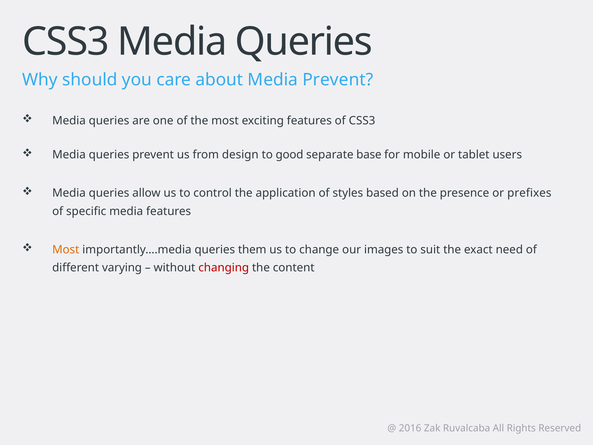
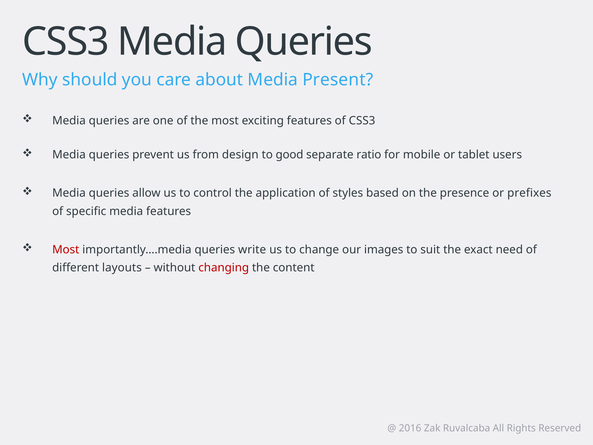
Media Prevent: Prevent -> Present
base: base -> ratio
Most at (66, 249) colour: orange -> red
them: them -> write
varying: varying -> layouts
